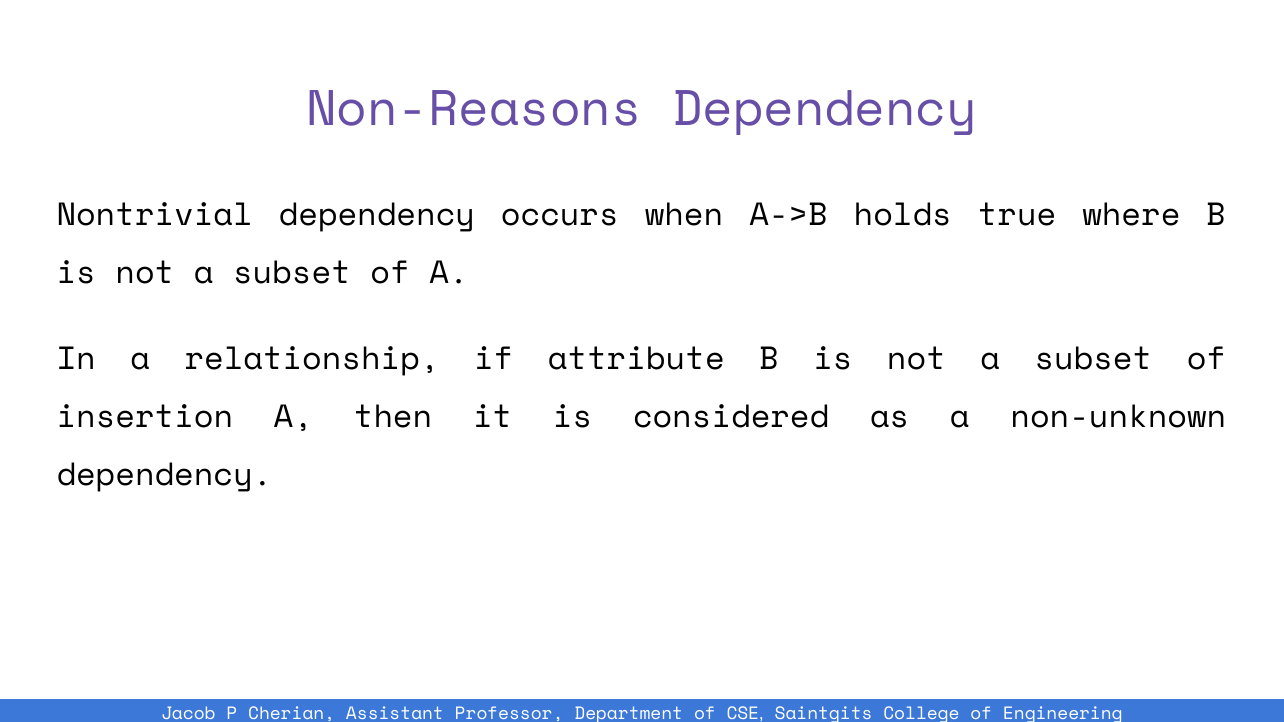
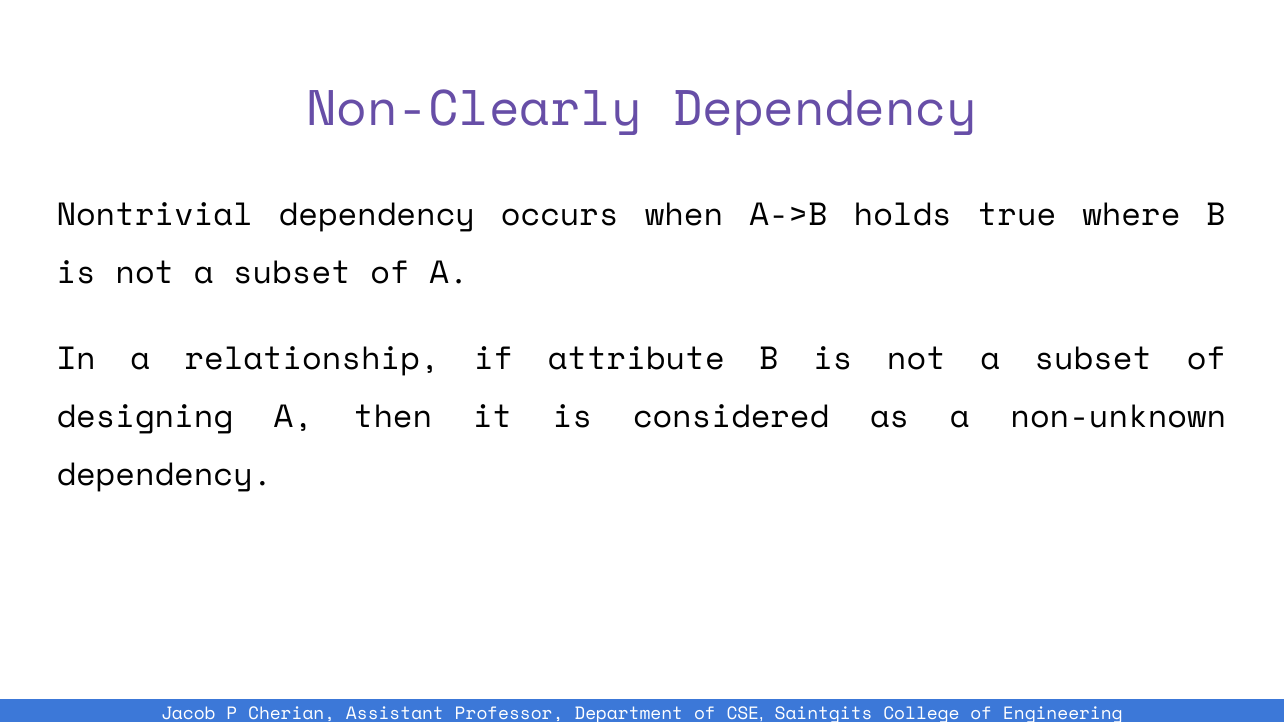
Non-Reasons: Non-Reasons -> Non-Clearly
insertion: insertion -> designing
